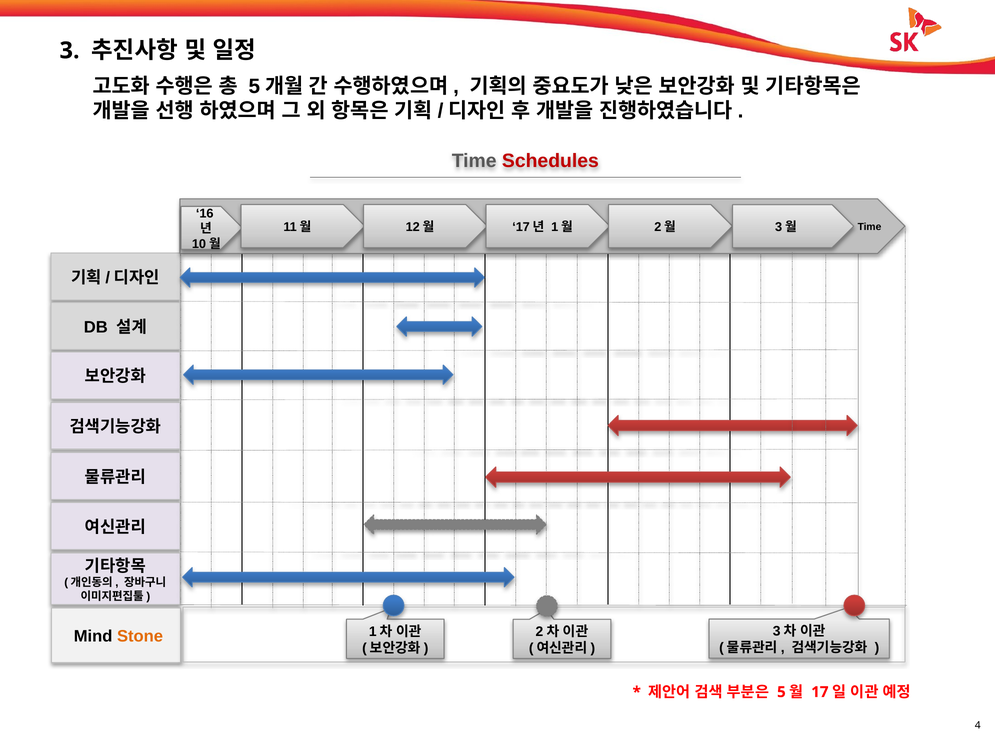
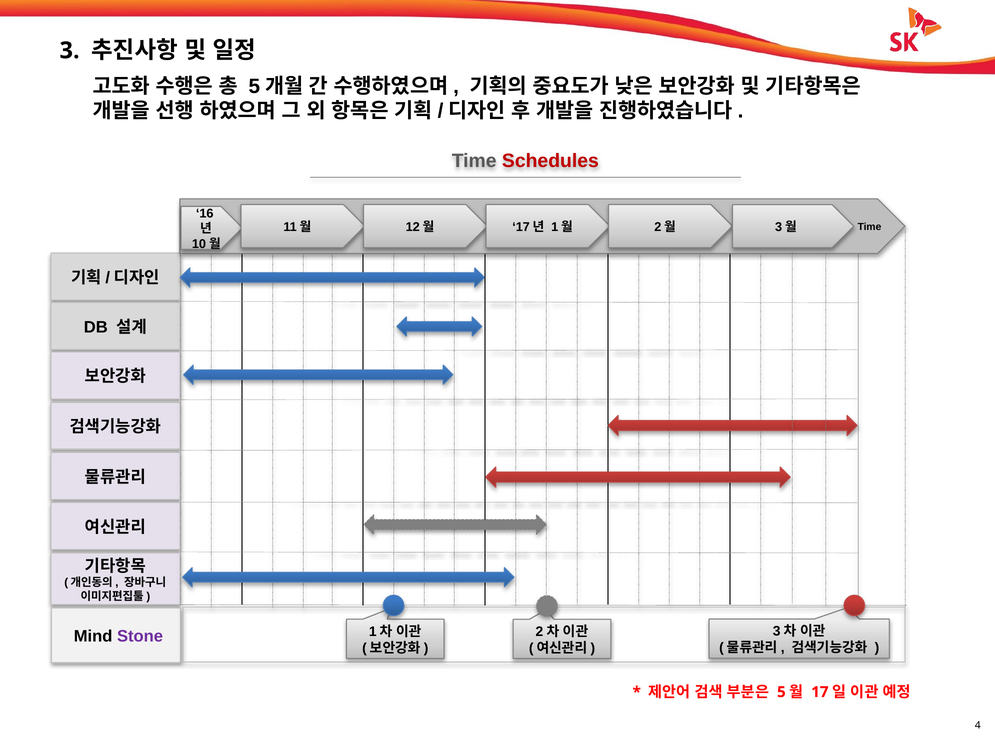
Stone colour: orange -> purple
